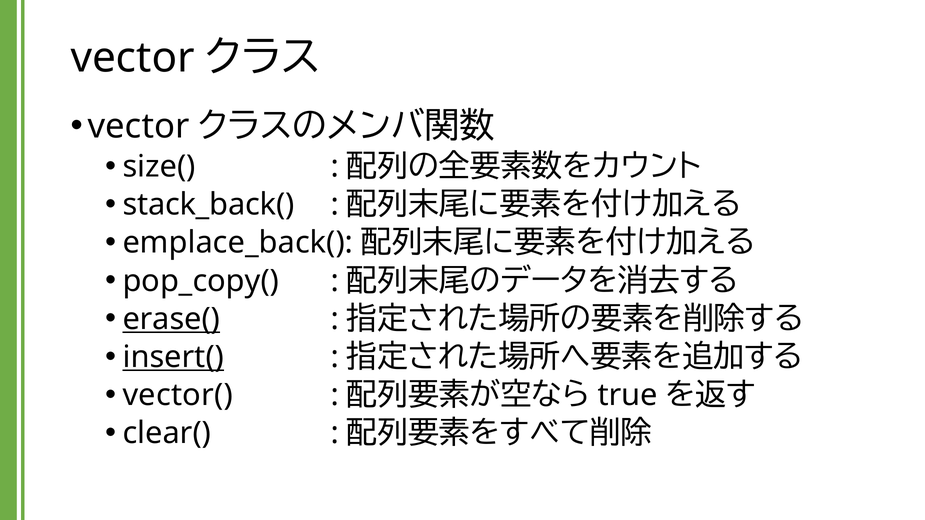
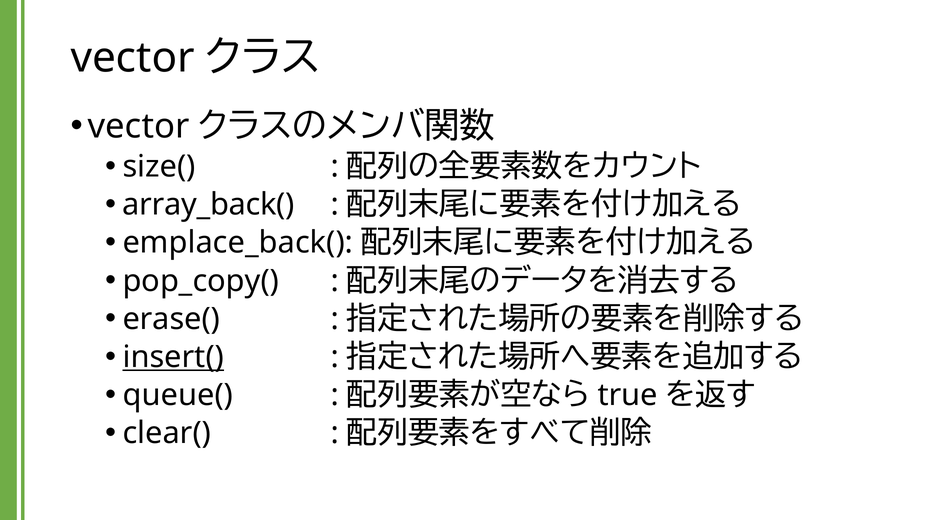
stack_back(: stack_back( -> array_back(
erase( underline: present -> none
vector(: vector( -> queue(
